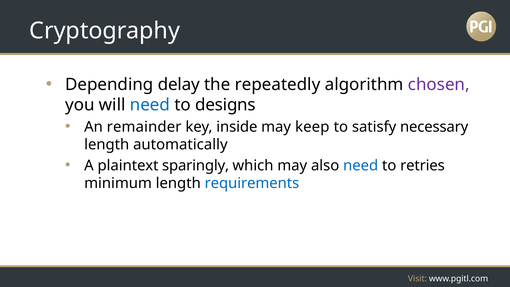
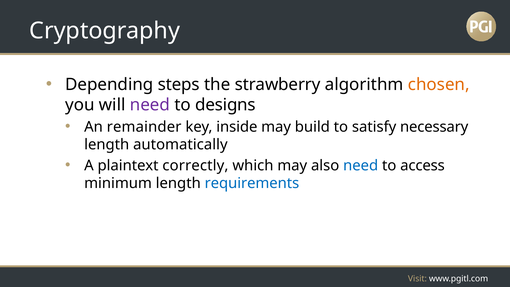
delay: delay -> steps
repeatedly: repeatedly -> strawberry
chosen colour: purple -> orange
need at (150, 105) colour: blue -> purple
keep: keep -> build
sparingly: sparingly -> correctly
retries: retries -> access
